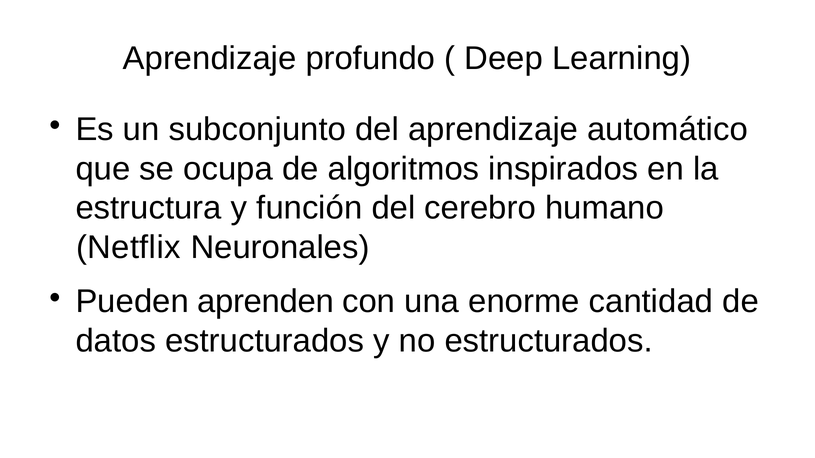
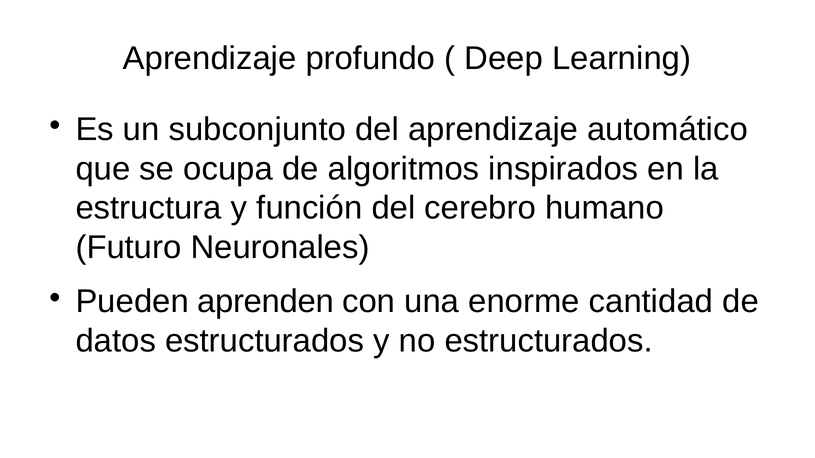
Netflix: Netflix -> Futuro
